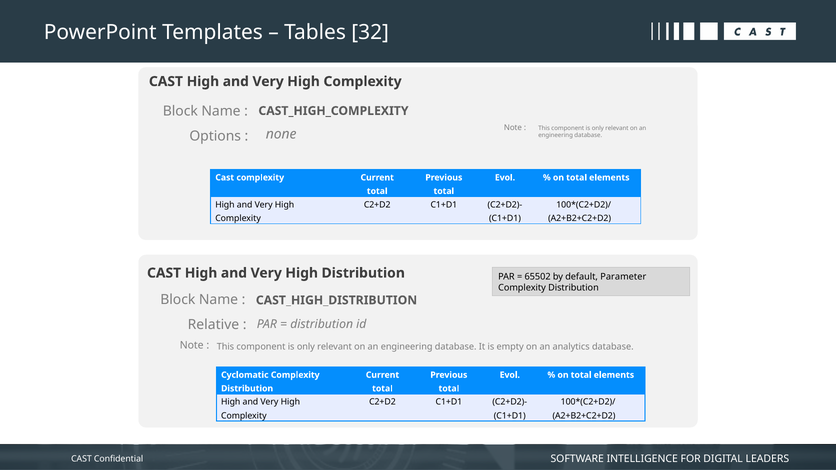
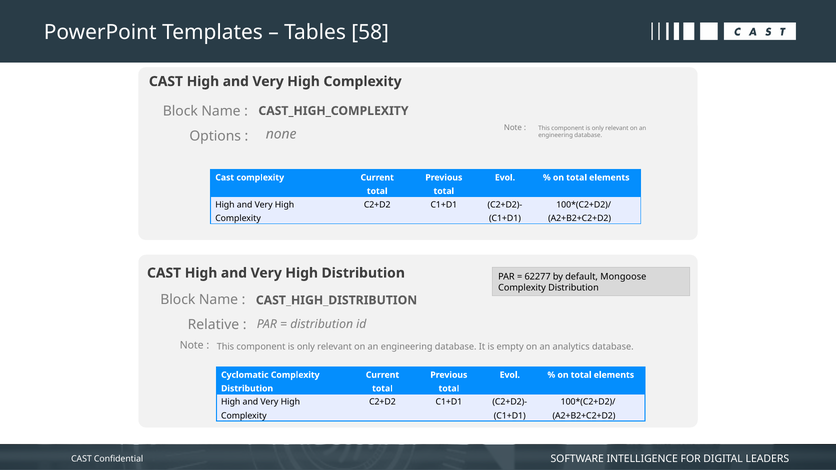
32: 32 -> 58
65502: 65502 -> 62277
Parameter: Parameter -> Mongoose
